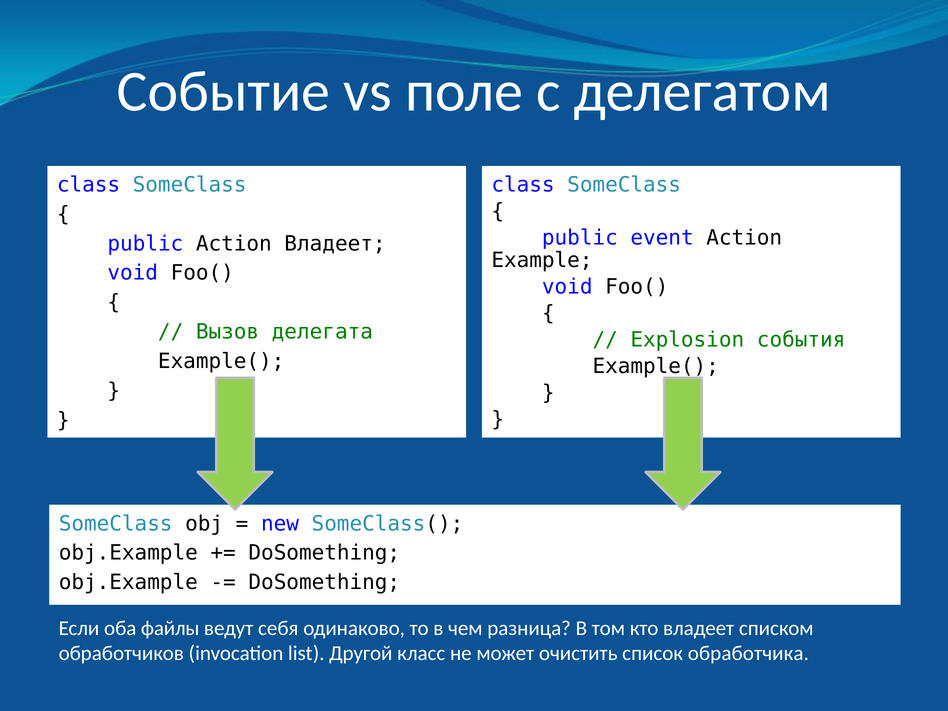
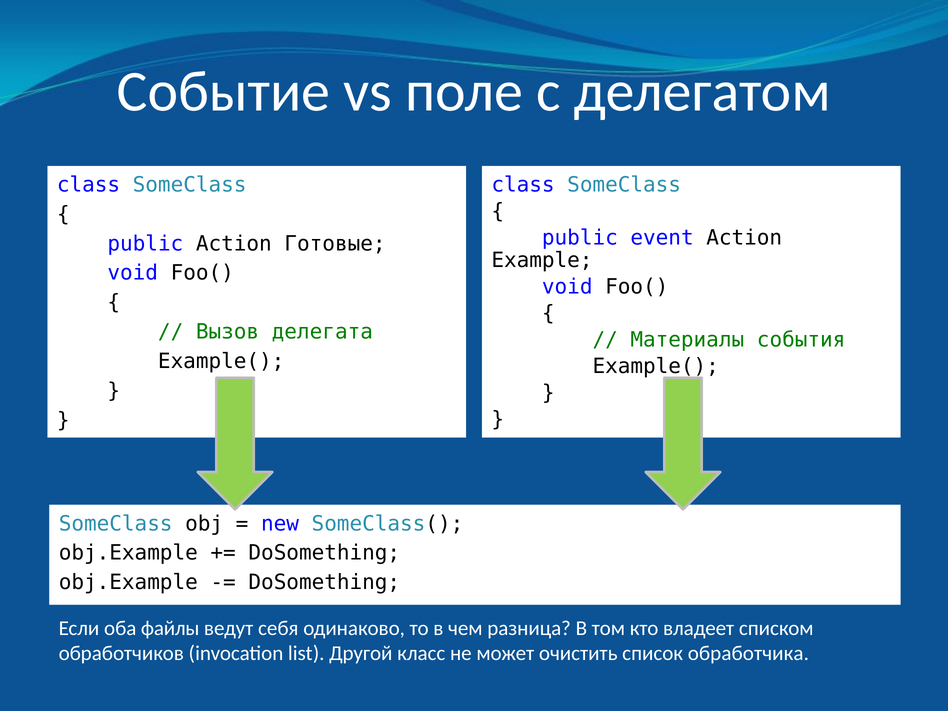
Action Владеет: Владеет -> Готовые
Explosion: Explosion -> Материалы
